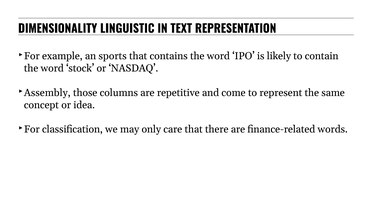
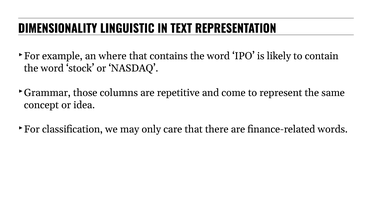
sports: sports -> where
Assembly: Assembly -> Grammar
